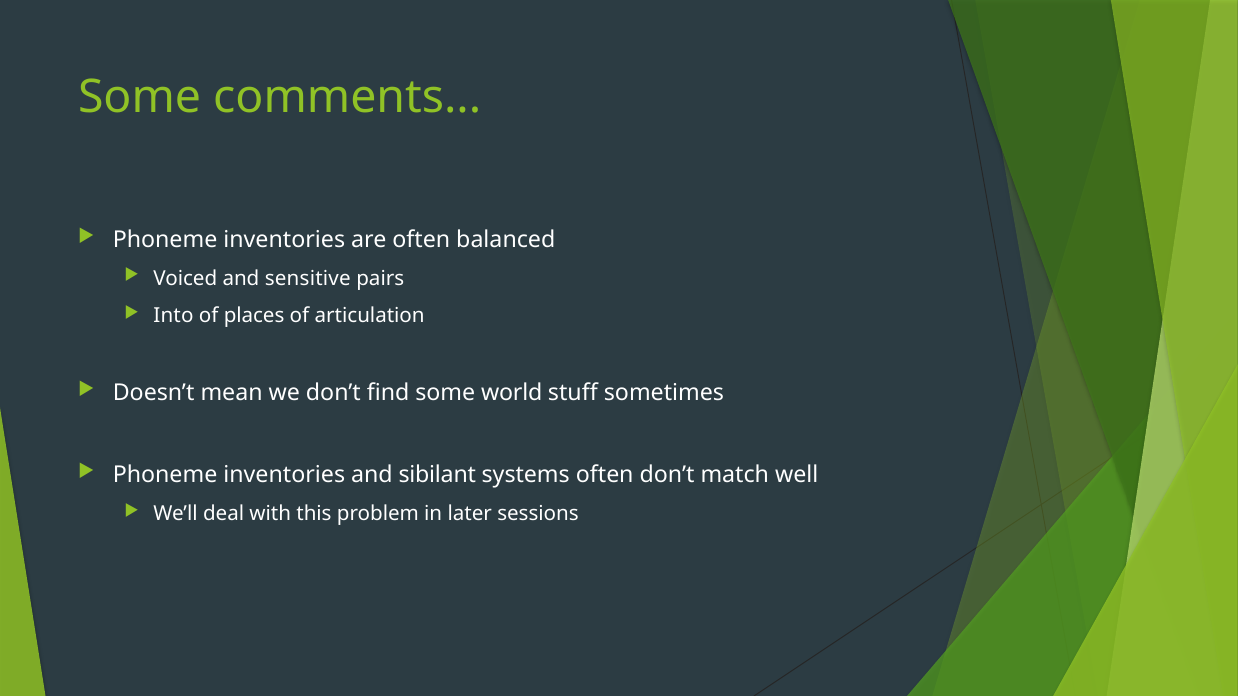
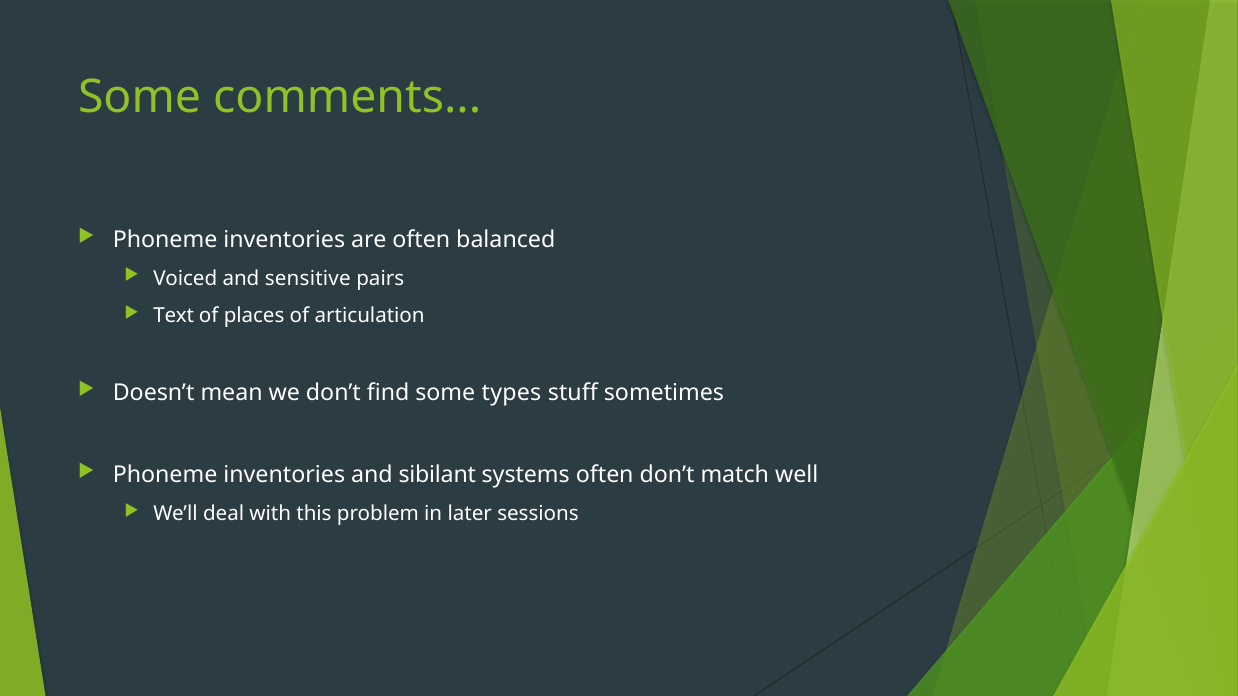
Into: Into -> Text
world: world -> types
